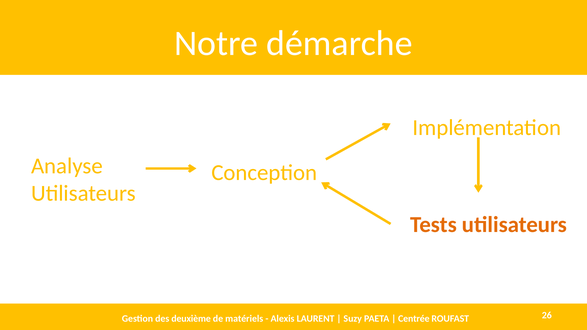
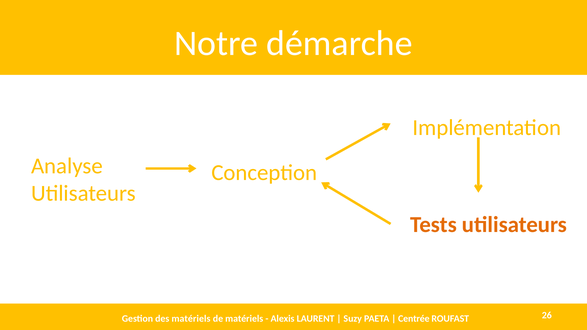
des deuxième: deuxième -> matériels
